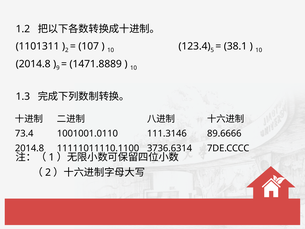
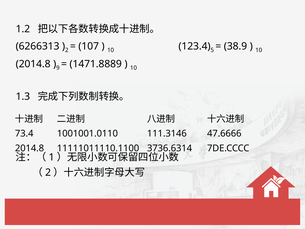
1101311: 1101311 -> 6266313
38.1: 38.1 -> 38.9
89.6666: 89.6666 -> 47.6666
